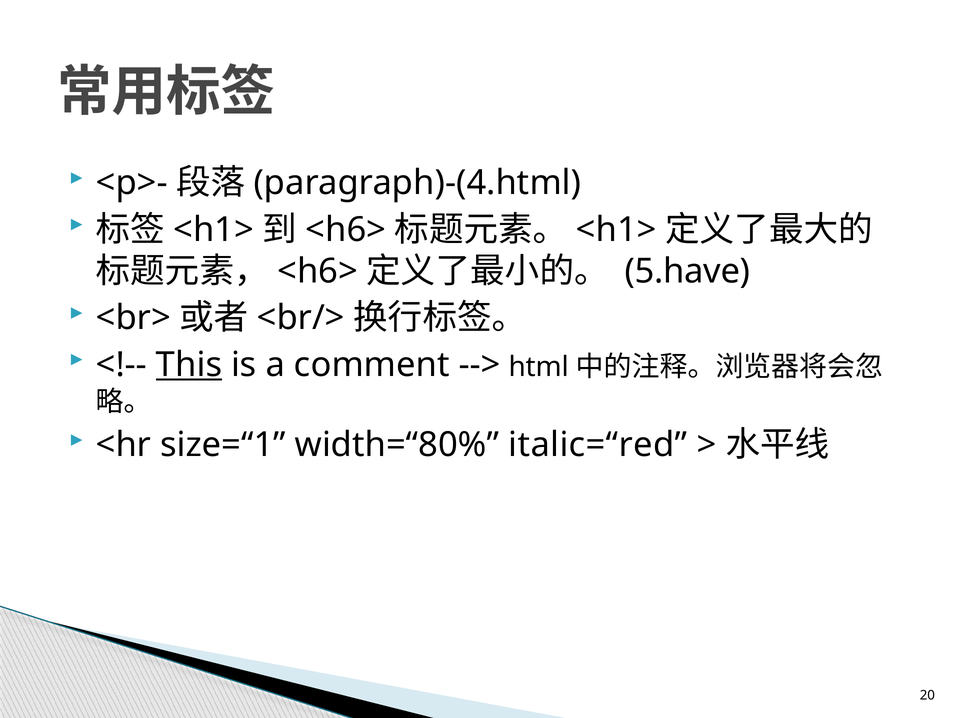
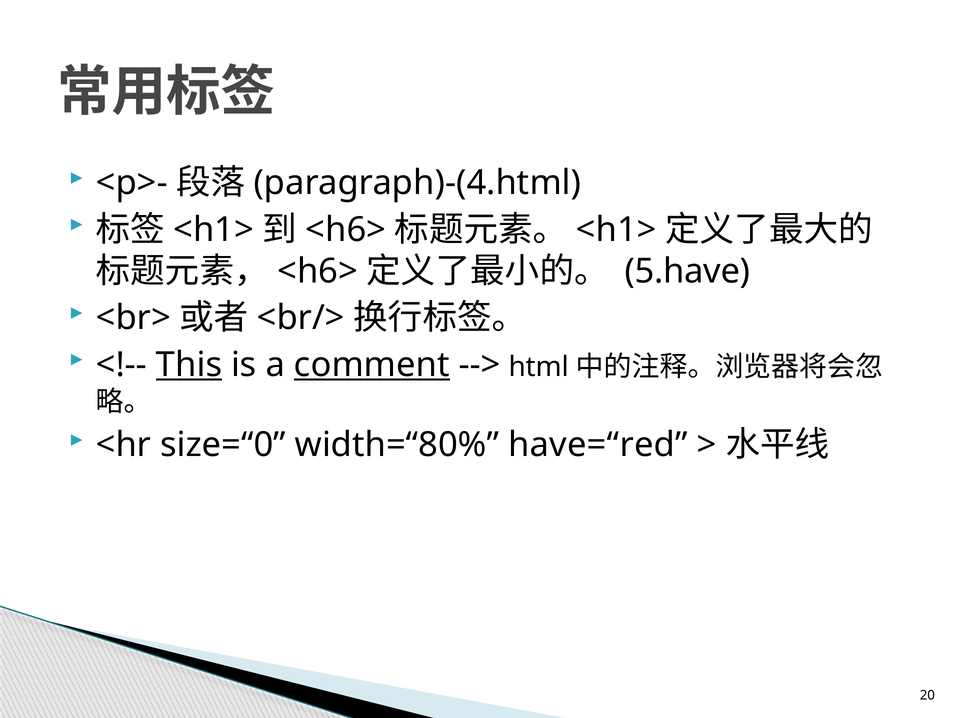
comment underline: none -> present
size=“1: size=“1 -> size=“0
italic=“red: italic=“red -> have=“red
